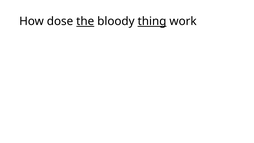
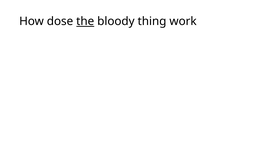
thing underline: present -> none
